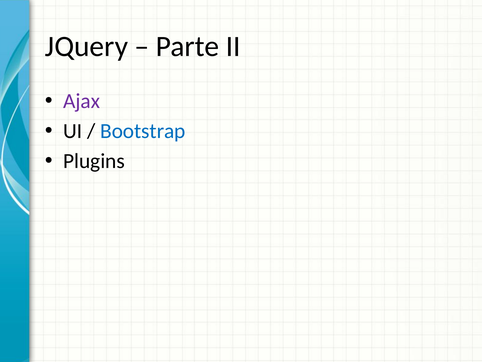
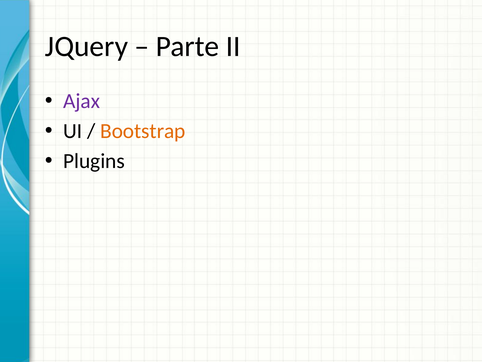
Bootstrap colour: blue -> orange
